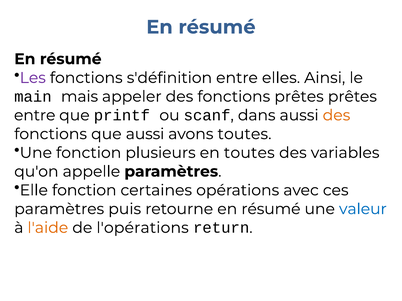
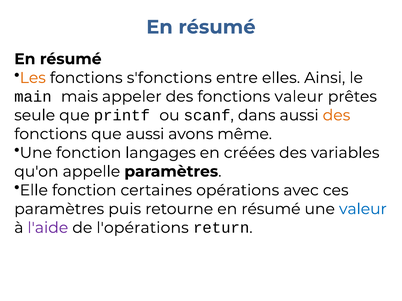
Les colour: purple -> orange
s'définition: s'définition -> s'fonctions
fonctions prêtes: prêtes -> valeur
entre at (35, 115): entre -> seule
avons toutes: toutes -> même
plusieurs: plusieurs -> langages
en toutes: toutes -> créées
l'aide colour: orange -> purple
